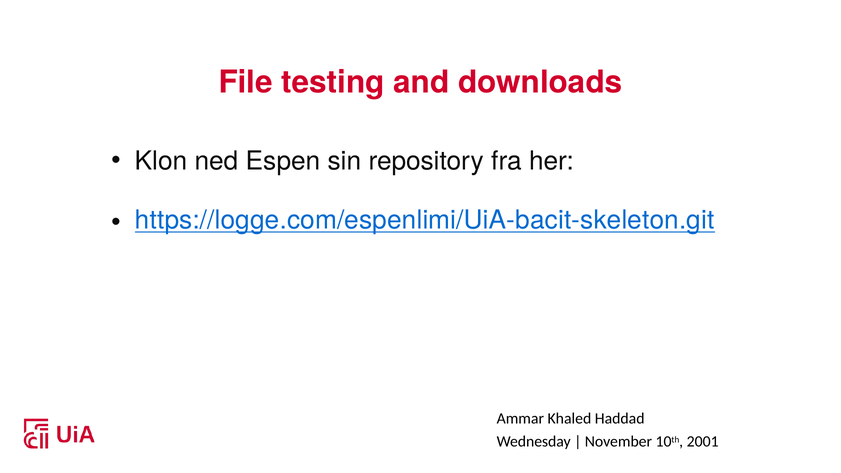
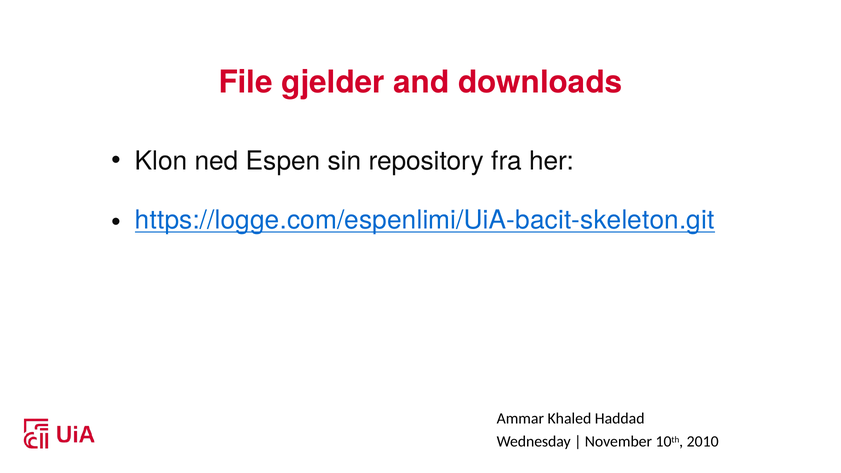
testing: testing -> gjelder
2001: 2001 -> 2010
